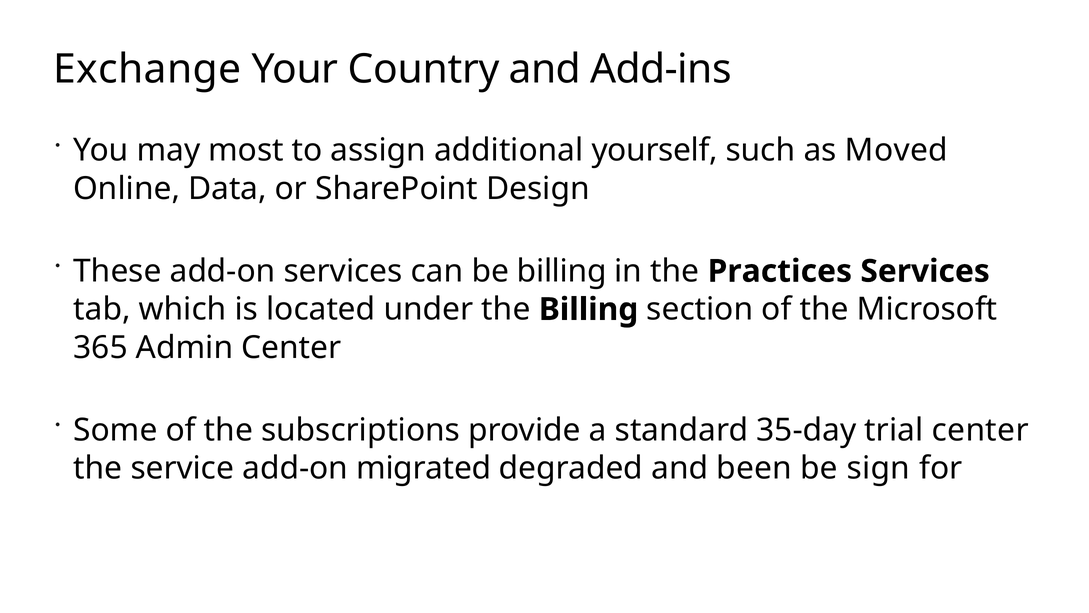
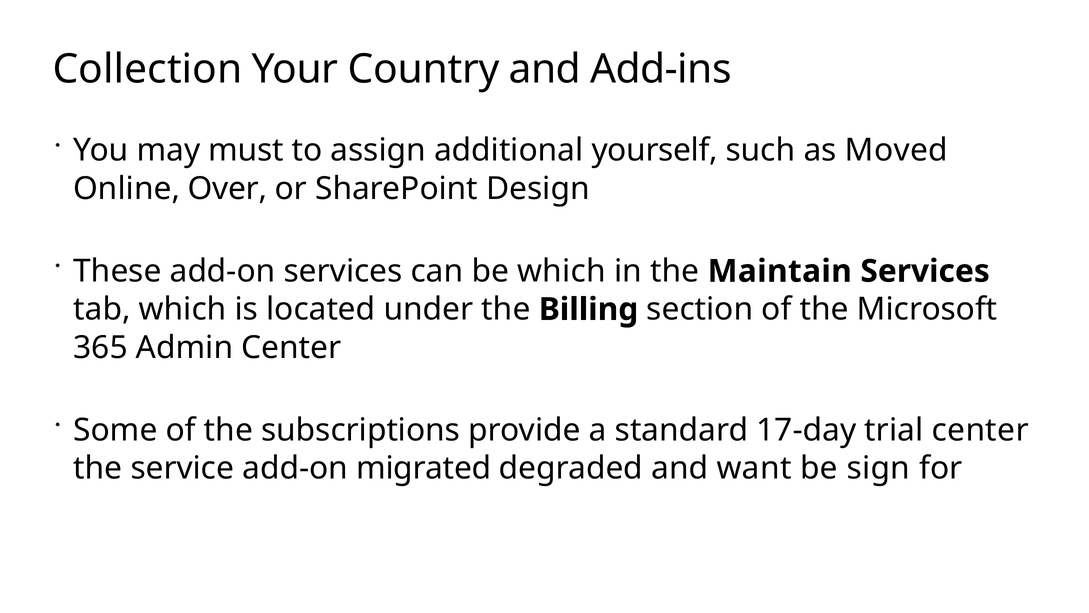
Exchange: Exchange -> Collection
most: most -> must
Data: Data -> Over
be billing: billing -> which
Practices: Practices -> Maintain
35-day: 35-day -> 17-day
been: been -> want
